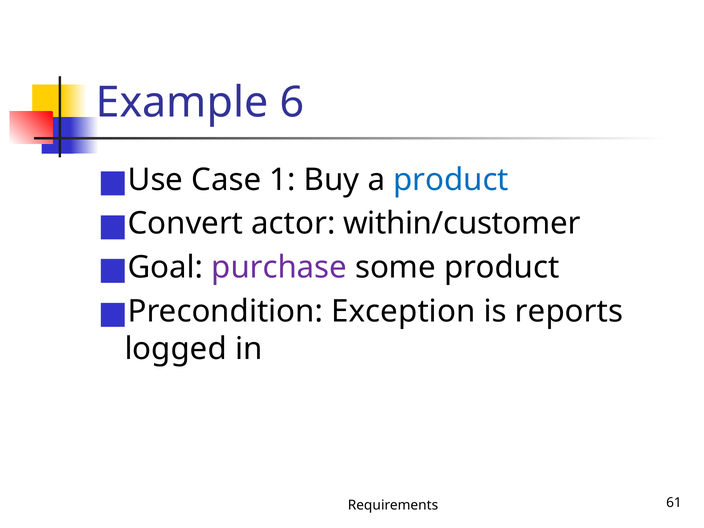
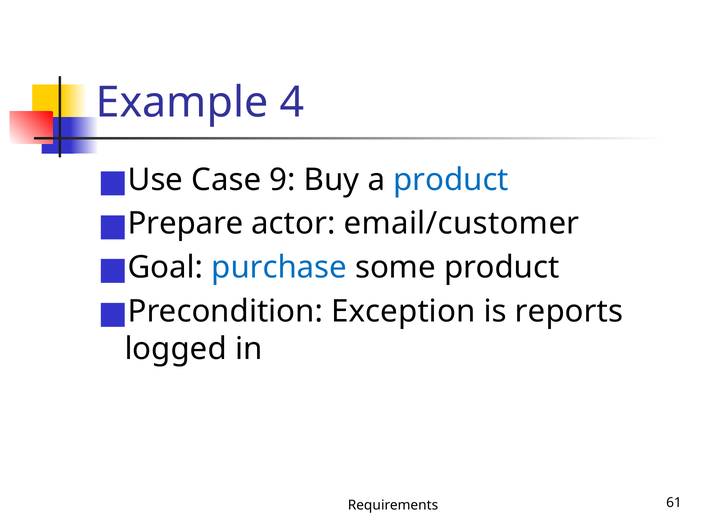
6: 6 -> 4
1: 1 -> 9
Convert: Convert -> Prepare
within/customer: within/customer -> email/customer
purchase colour: purple -> blue
